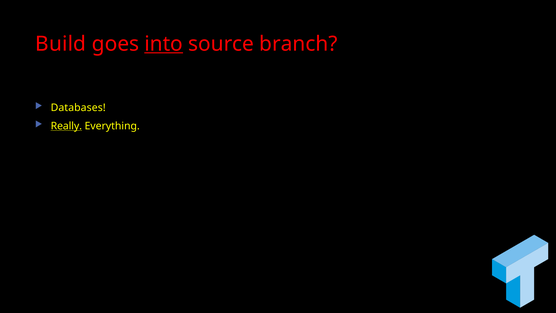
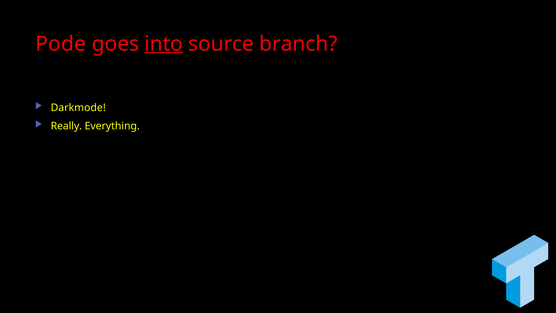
Build: Build -> Pode
Databases: Databases -> Darkmode
Really underline: present -> none
